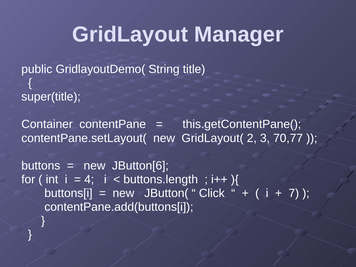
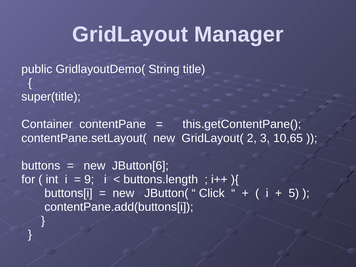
70,77: 70,77 -> 10,65
4: 4 -> 9
7: 7 -> 5
